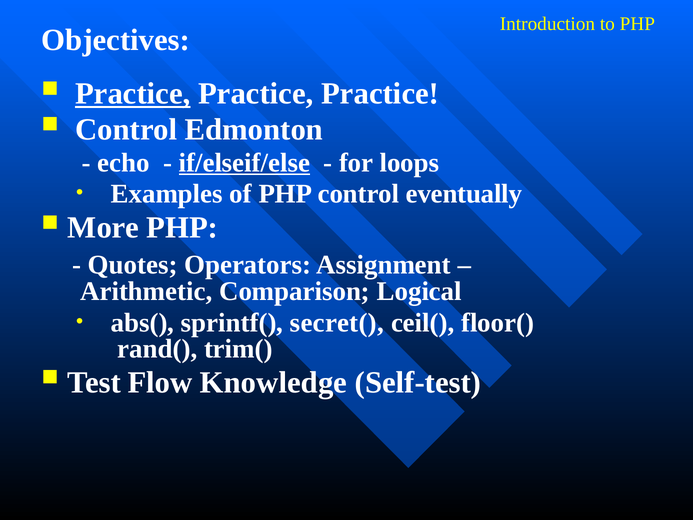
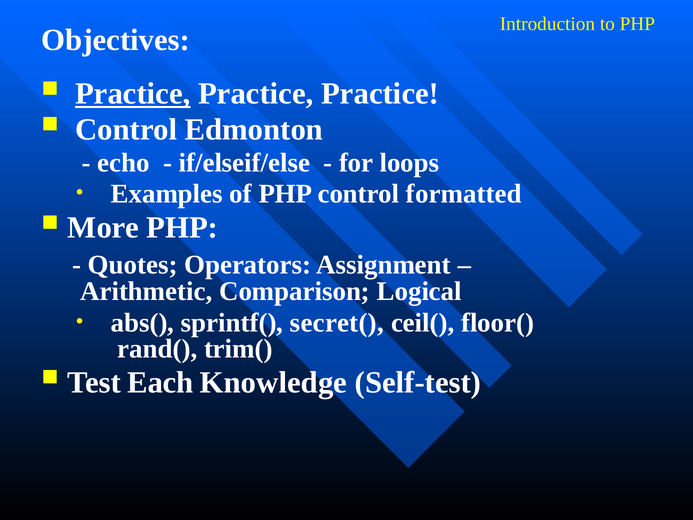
if/elseif/else underline: present -> none
eventually: eventually -> formatted
Flow: Flow -> Each
